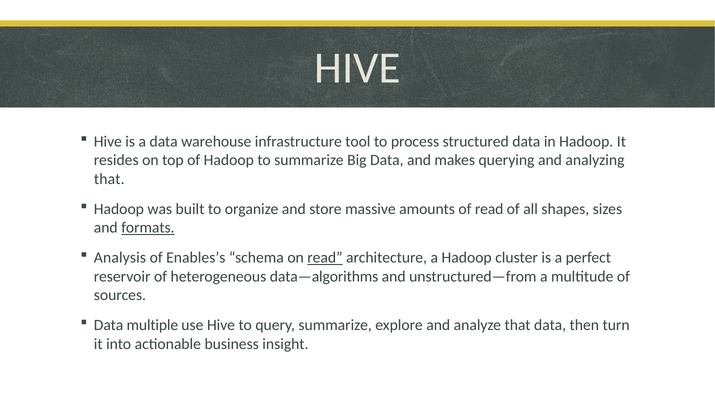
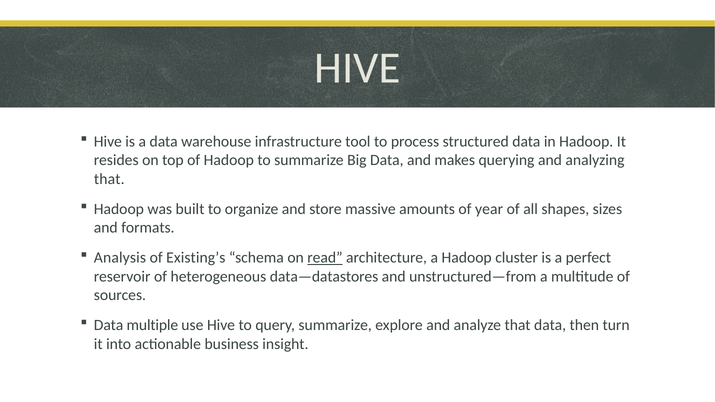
of read: read -> year
formats underline: present -> none
Enables’s: Enables’s -> Existing’s
data—algorithms: data—algorithms -> data—datastores
